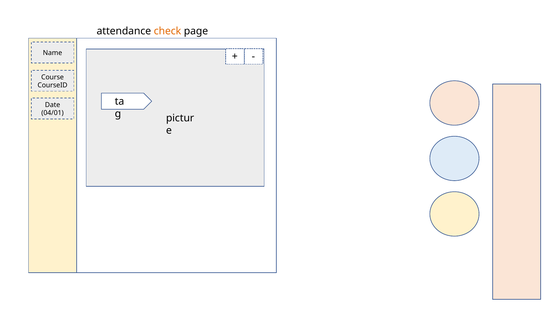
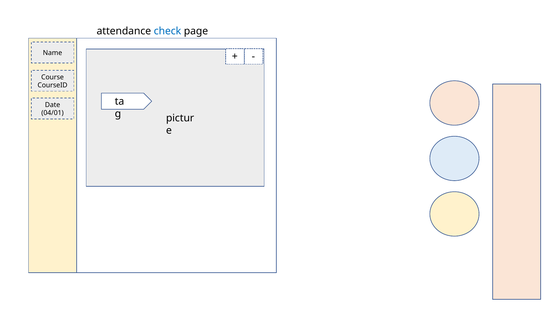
check colour: orange -> blue
